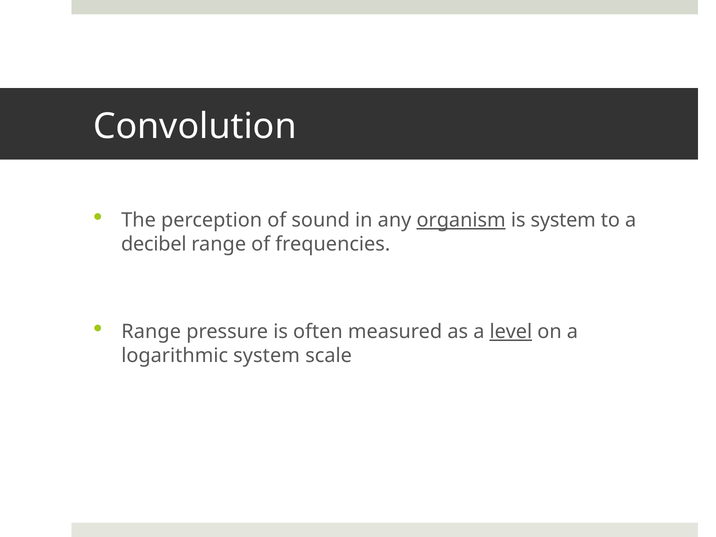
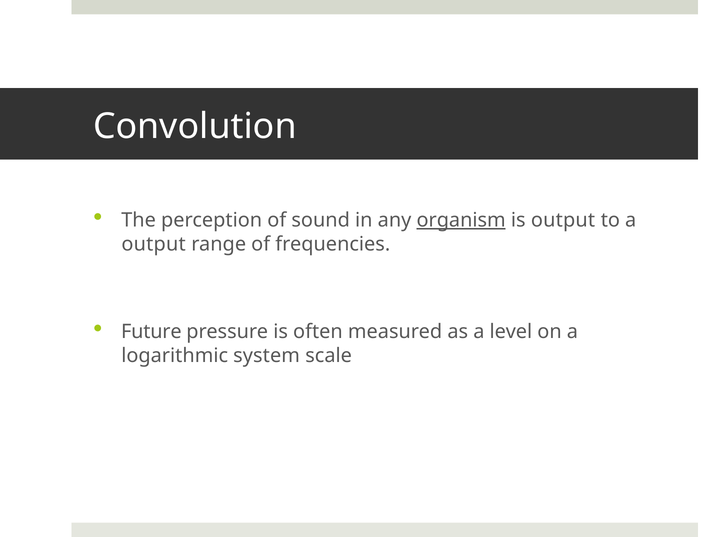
is system: system -> output
decibel at (154, 244): decibel -> output
Range at (151, 332): Range -> Future
level underline: present -> none
